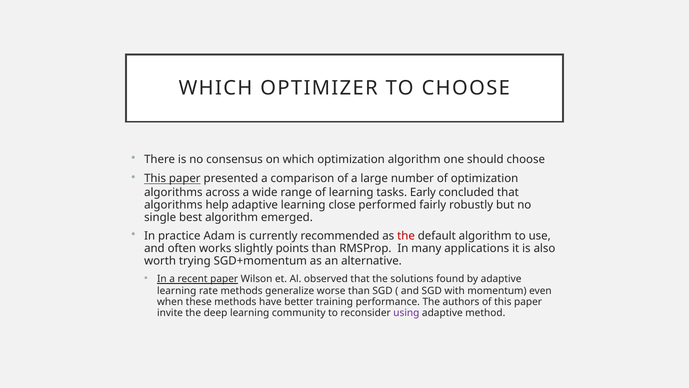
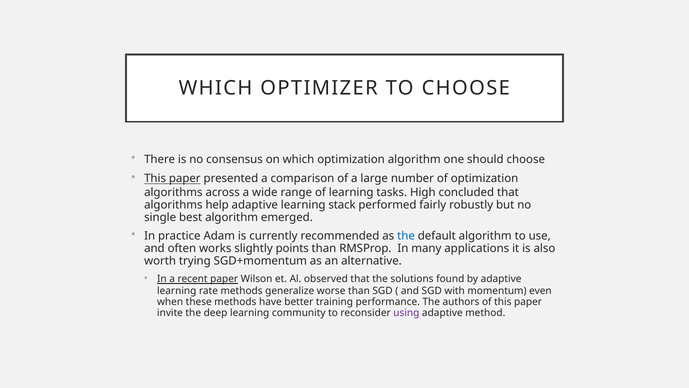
Early: Early -> High
close: close -> stack
the at (406, 236) colour: red -> blue
